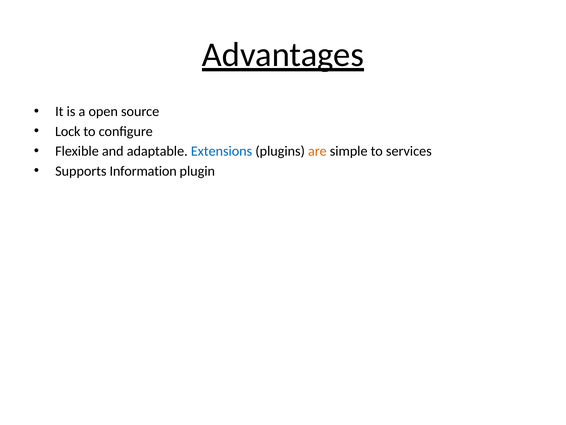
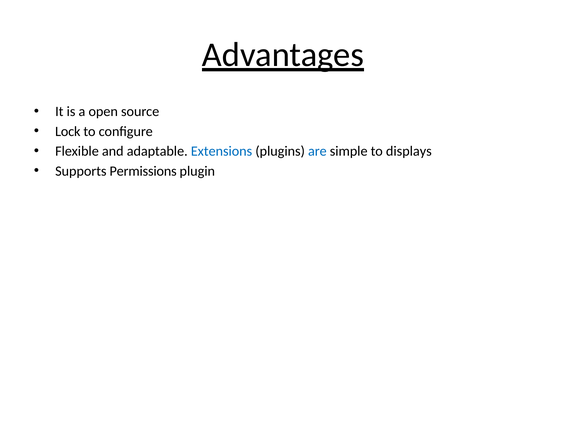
are colour: orange -> blue
services: services -> displays
Information: Information -> Permissions
